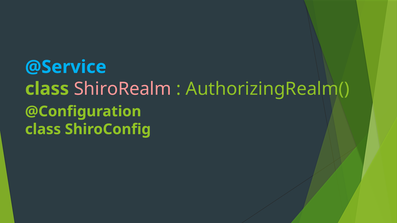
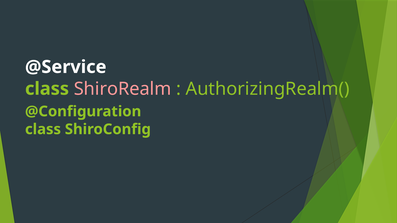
@Service colour: light blue -> white
